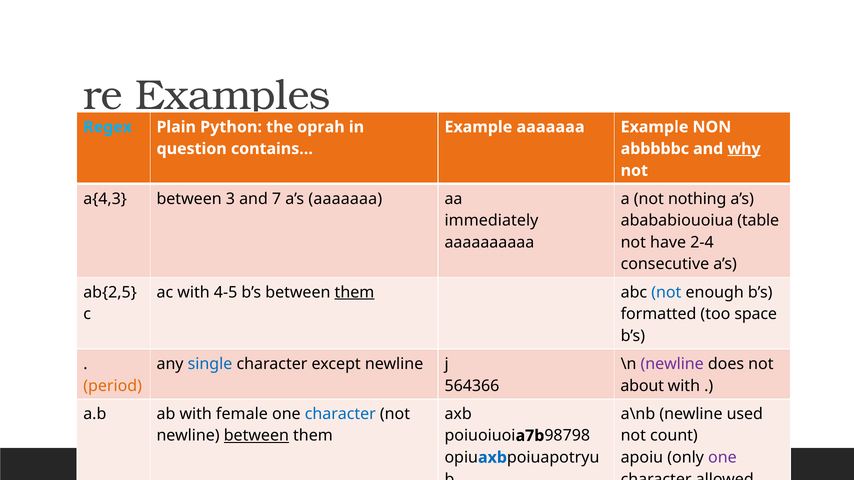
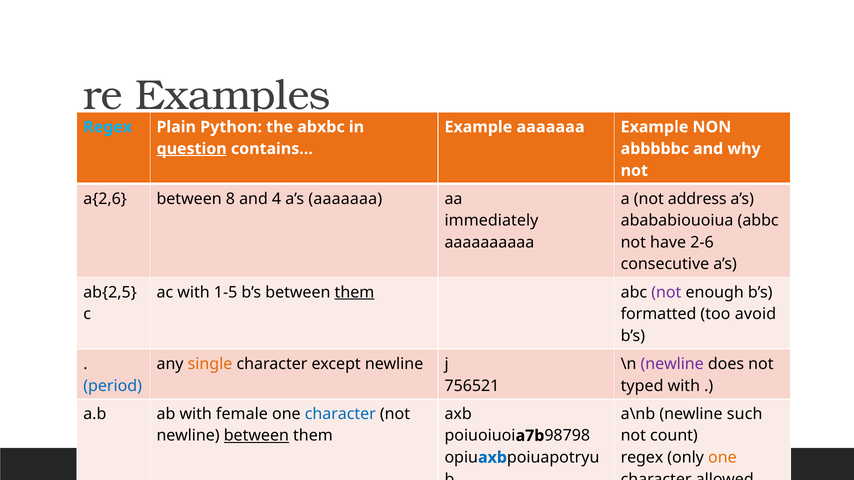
oprah: oprah -> abxbc
question underline: none -> present
why underline: present -> none
a{4,3: a{4,3 -> a{2,6
3: 3 -> 8
7: 7 -> 4
nothing: nothing -> address
table: table -> abbc
2-4: 2-4 -> 2-6
4-5: 4-5 -> 1-5
not at (666, 292) colour: blue -> purple
space: space -> avoid
single colour: blue -> orange
period colour: orange -> blue
564366: 564366 -> 756521
about: about -> typed
used: used -> such
apoiu at (642, 458): apoiu -> regex
one at (722, 458) colour: purple -> orange
